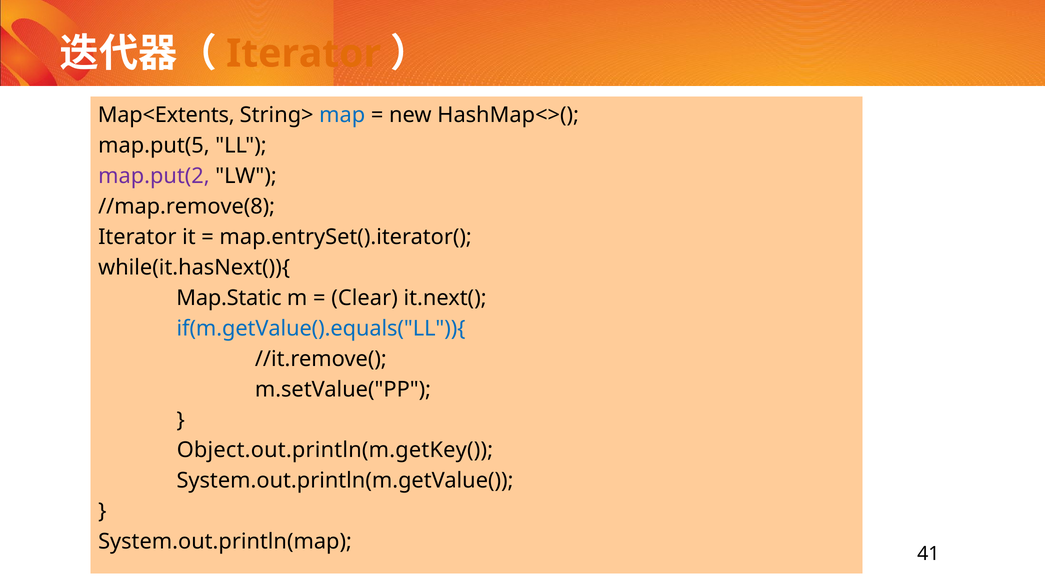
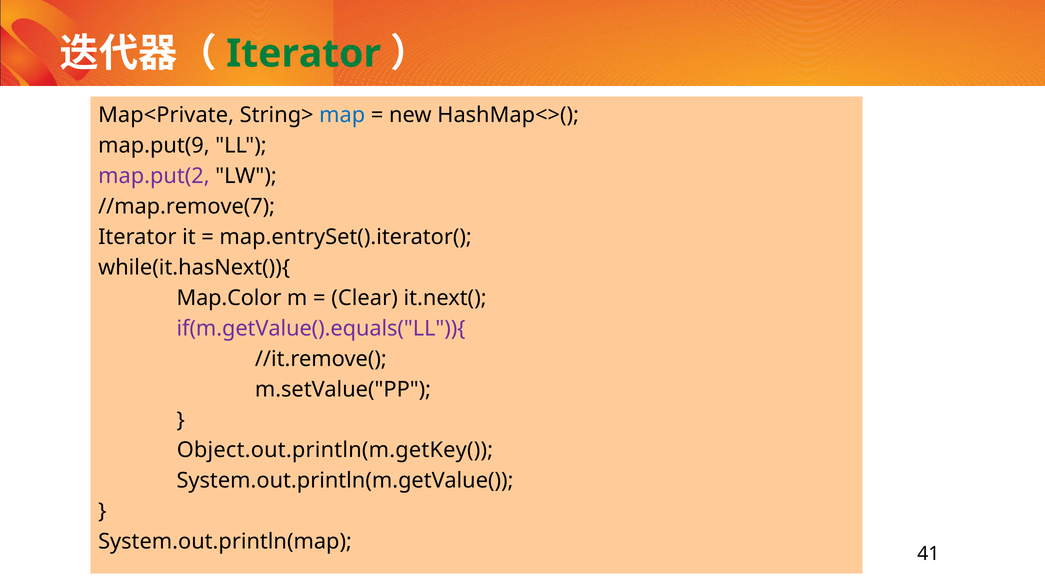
Iterator at (304, 54) colour: orange -> green
Map<Extents: Map<Extents -> Map<Private
map.put(5: map.put(5 -> map.put(9
//map.remove(8: //map.remove(8 -> //map.remove(7
Map.Static: Map.Static -> Map.Color
if(m.getValue().equals("LL")){ colour: blue -> purple
